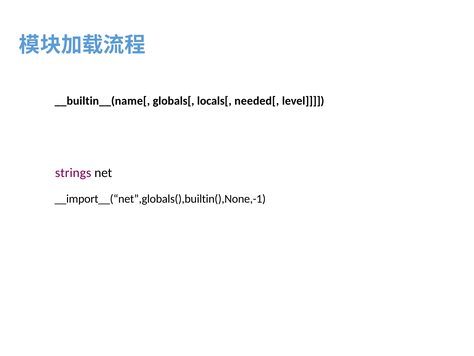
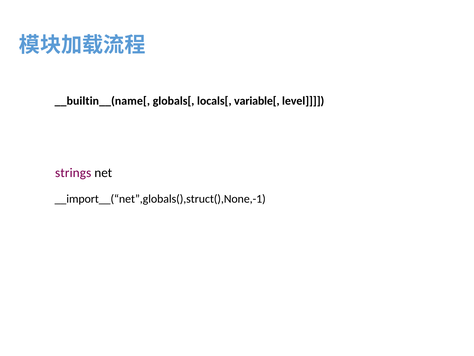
needed[: needed[ -> variable[
__import__(“net”,globals(),builtin(),None,-1: __import__(“net”,globals(),builtin(),None,-1 -> __import__(“net”,globals(),struct(),None,-1
